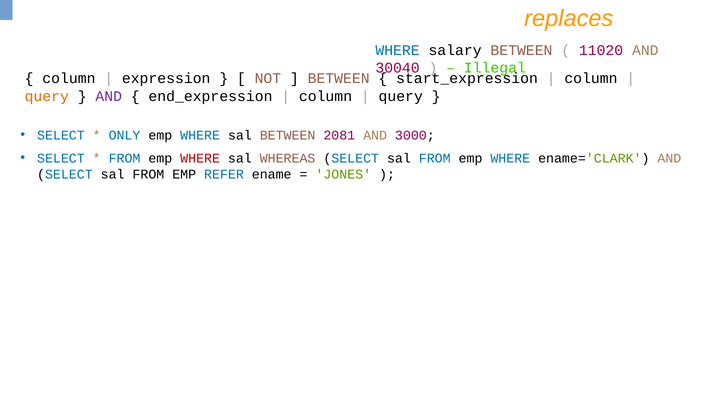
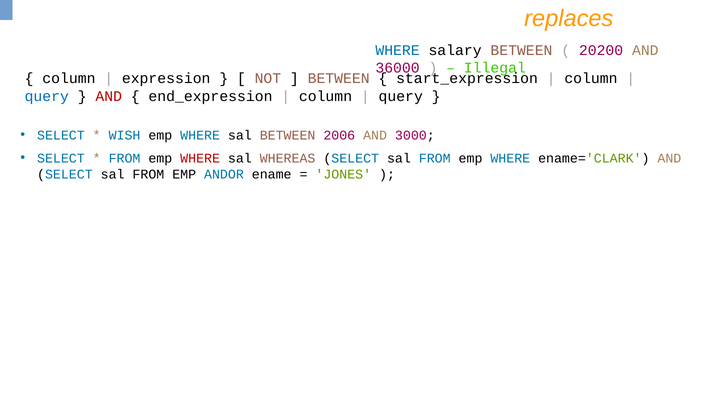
11020: 11020 -> 20200
30040: 30040 -> 36000
query at (47, 96) colour: orange -> blue
AND at (109, 96) colour: purple -> red
ONLY: ONLY -> WISH
2081: 2081 -> 2006
REFER: REFER -> ANDOR
